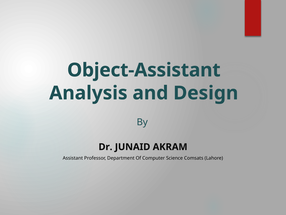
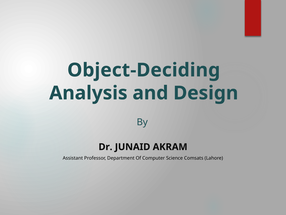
Object-Assistant: Object-Assistant -> Object-Deciding
